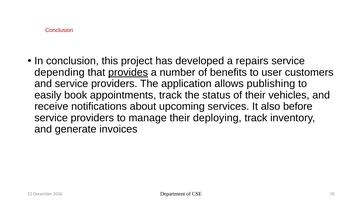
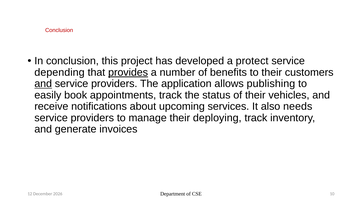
repairs: repairs -> protect
to user: user -> their
and at (43, 84) underline: none -> present
before: before -> needs
